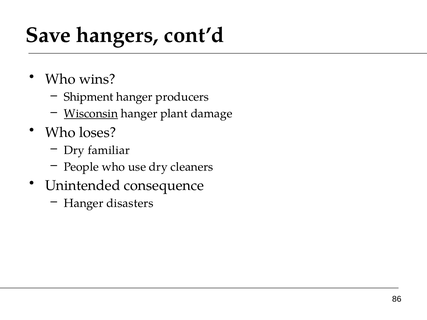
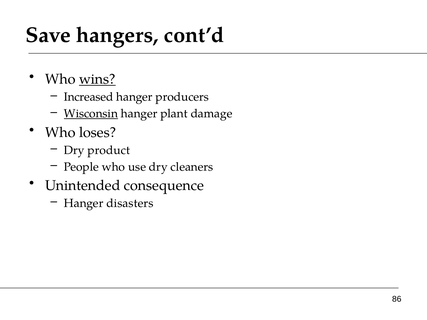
wins underline: none -> present
Shipment: Shipment -> Increased
familiar: familiar -> product
